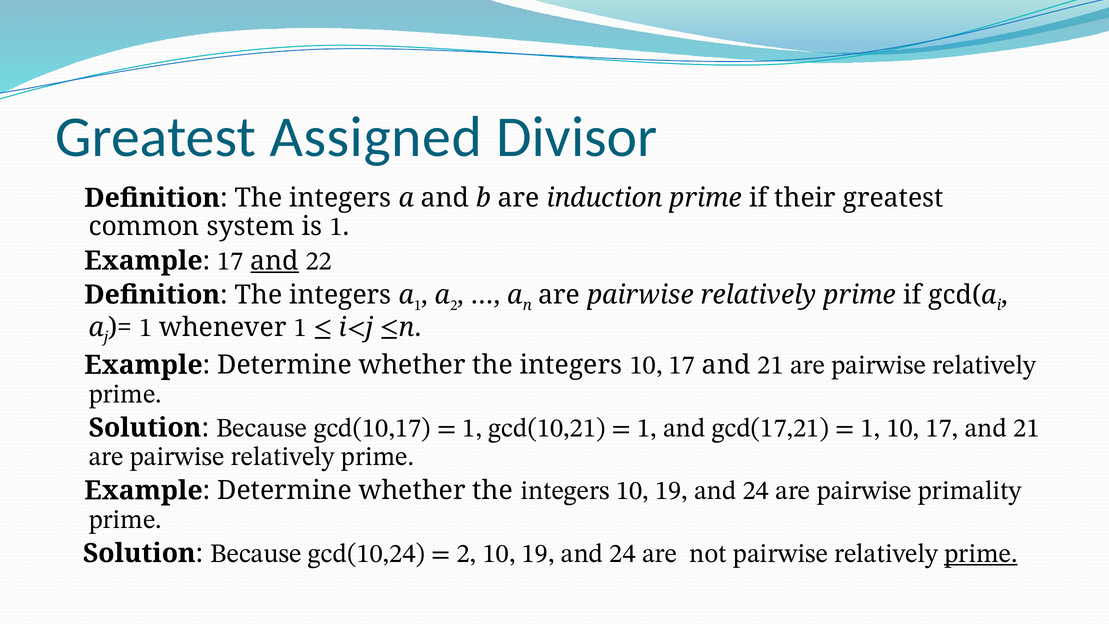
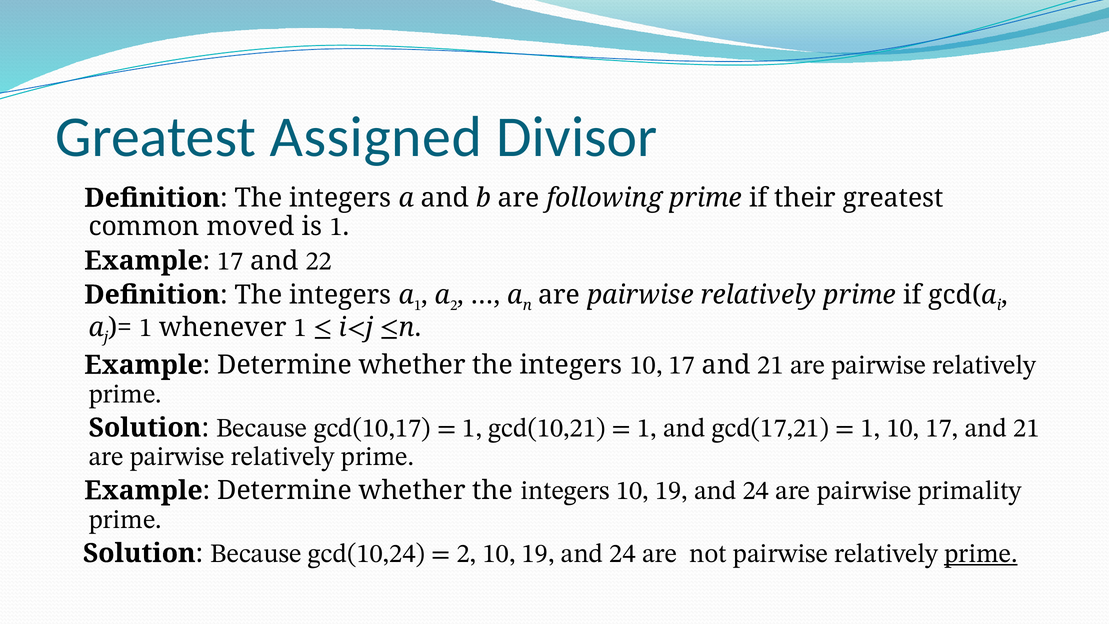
induction: induction -> following
system: system -> moved
and at (275, 261) underline: present -> none
